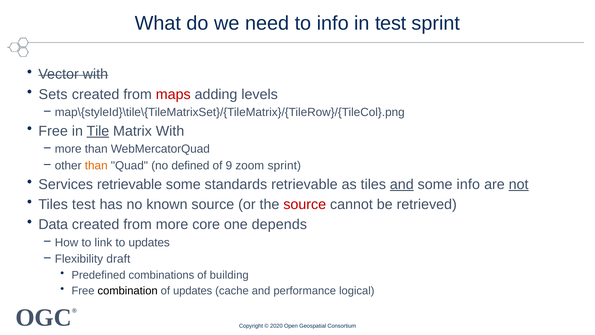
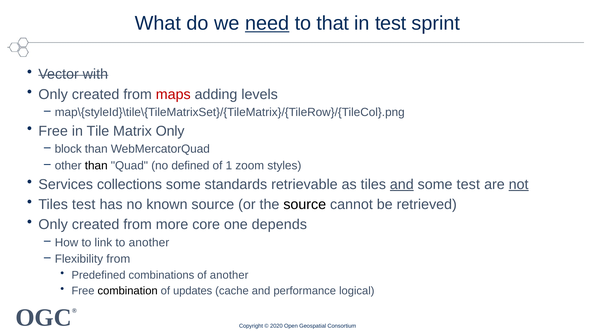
need underline: none -> present
to info: info -> that
Sets at (53, 94): Sets -> Only
Tile underline: present -> none
Matrix With: With -> Only
more at (68, 149): more -> block
than at (96, 165) colour: orange -> black
9: 9 -> 1
zoom sprint: sprint -> styles
Services retrievable: retrievable -> collections
some info: info -> test
source at (305, 204) colour: red -> black
Data at (53, 224): Data -> Only
to updates: updates -> another
Flexibility draft: draft -> from
of building: building -> another
